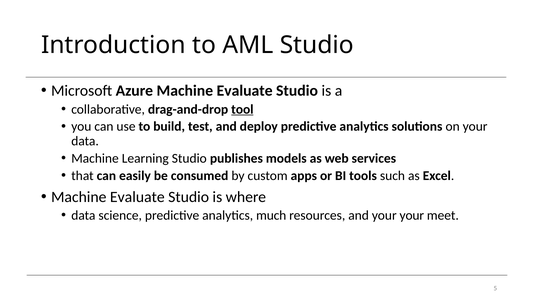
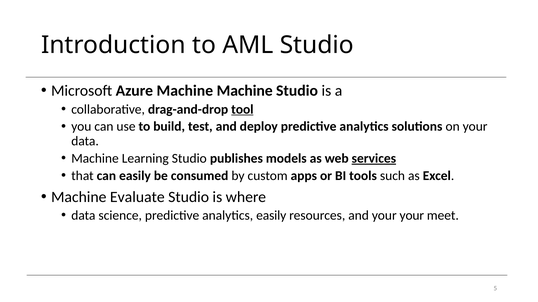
Azure Machine Evaluate: Evaluate -> Machine
services underline: none -> present
analytics much: much -> easily
